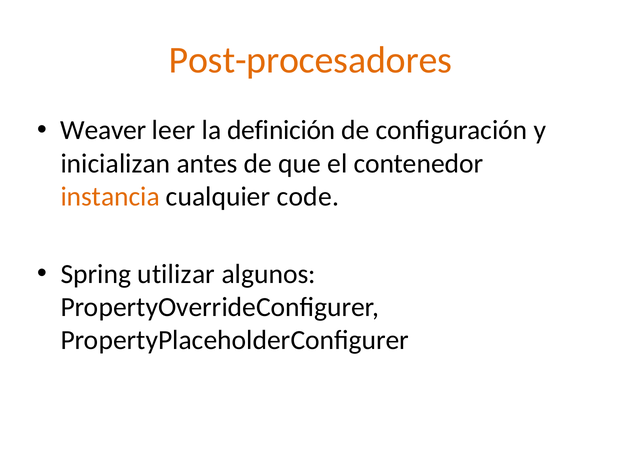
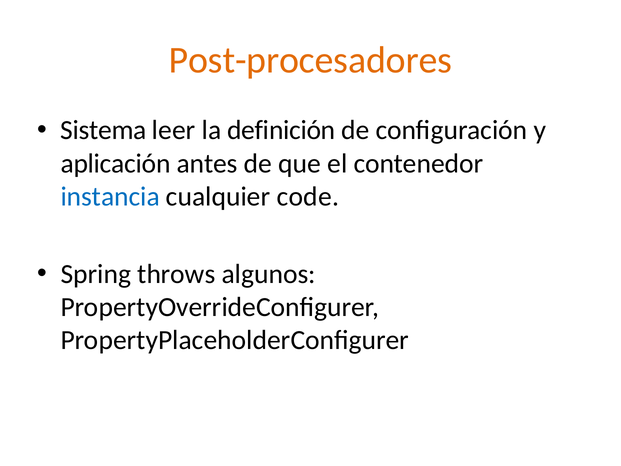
Weaver: Weaver -> Sistema
inicializan: inicializan -> aplicación
instancia colour: orange -> blue
utilizar: utilizar -> throws
